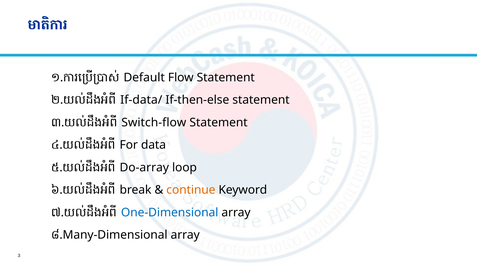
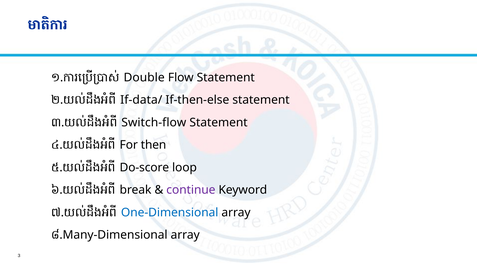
Default: Default -> Double
data: data -> then
Do-array: Do-array -> Do-score
continue colour: orange -> purple
